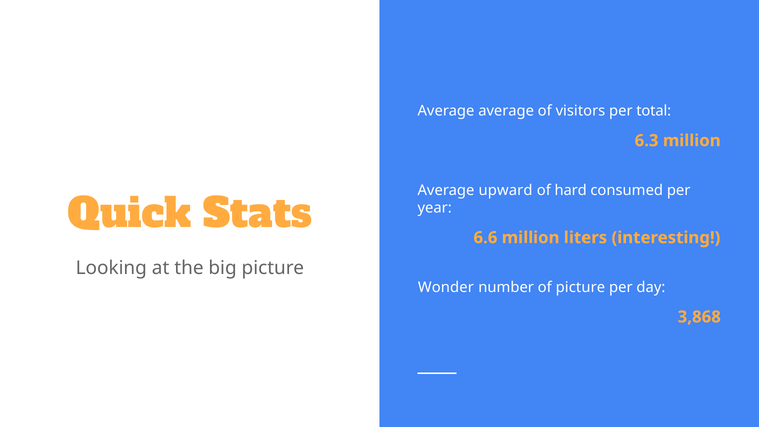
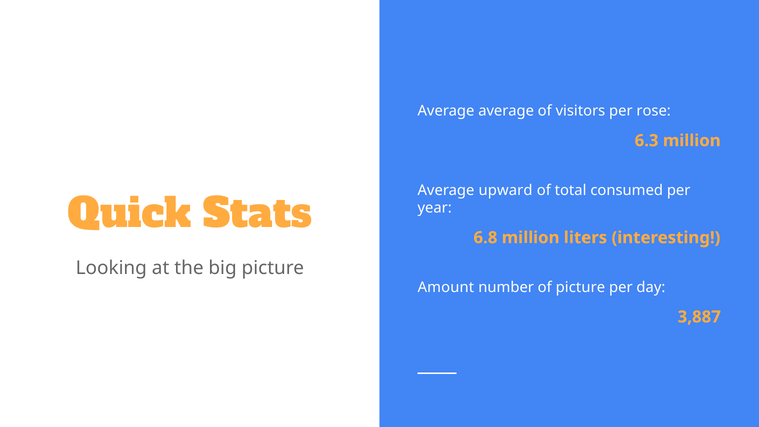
total: total -> rose
hard: hard -> total
6.6: 6.6 -> 6.8
Wonder: Wonder -> Amount
3,868: 3,868 -> 3,887
